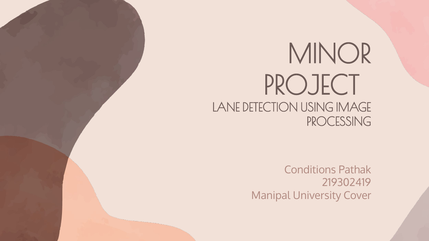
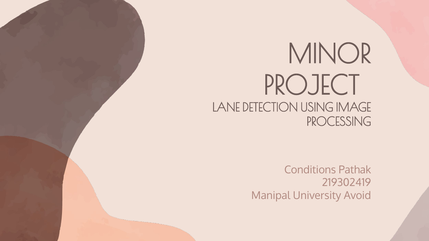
Cover: Cover -> Avoid
